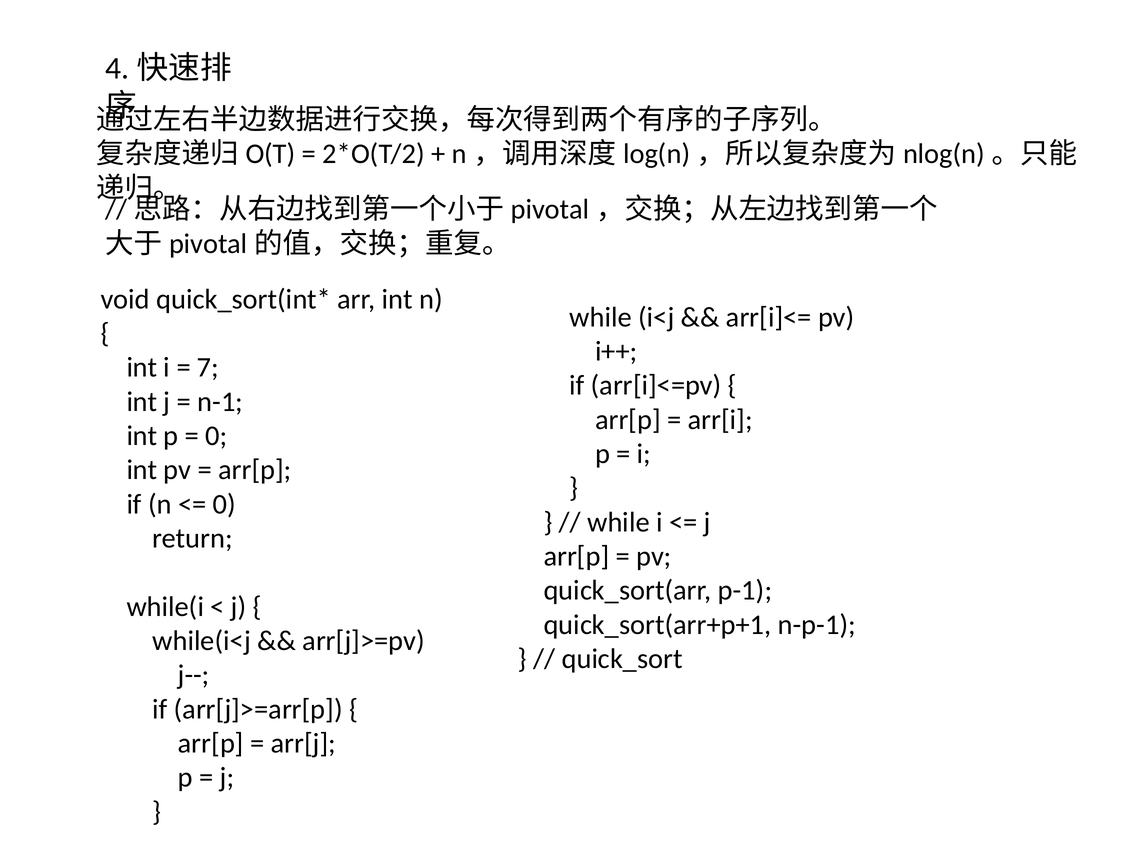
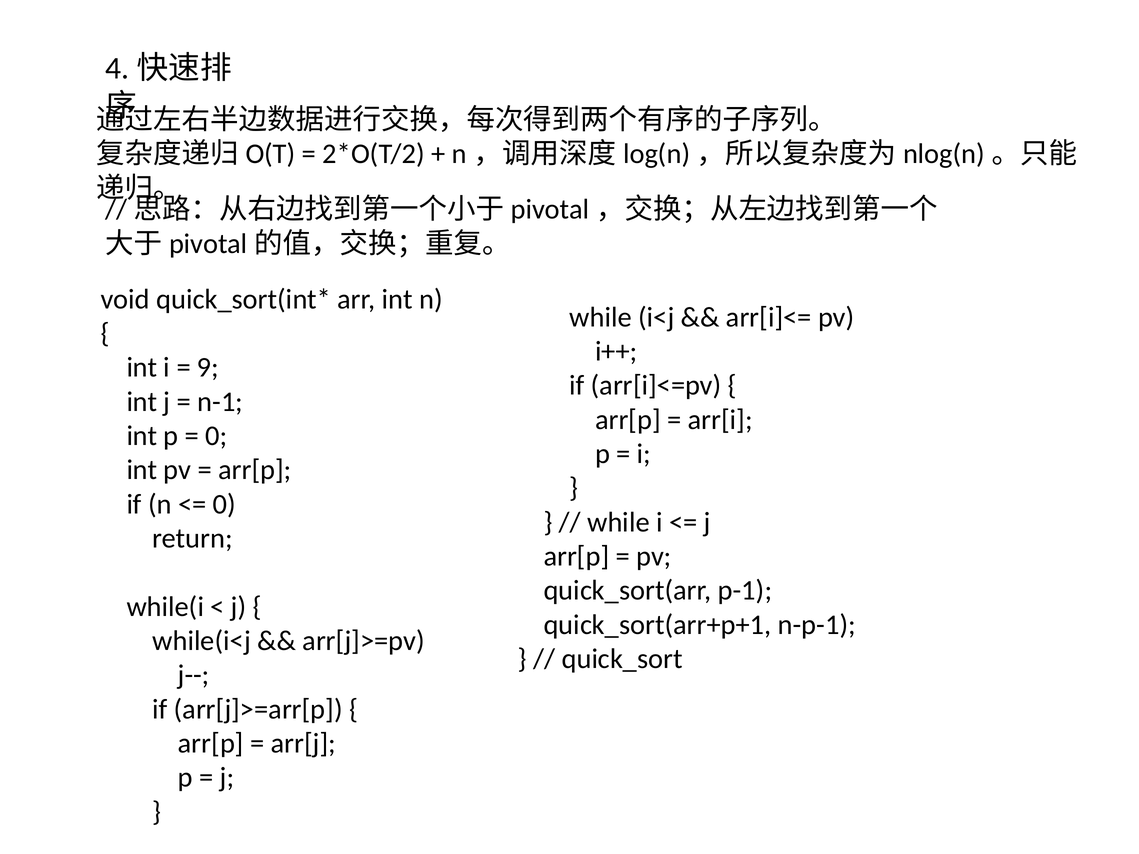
7: 7 -> 9
